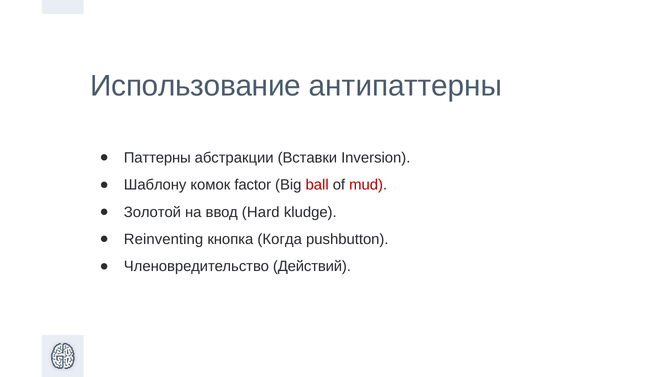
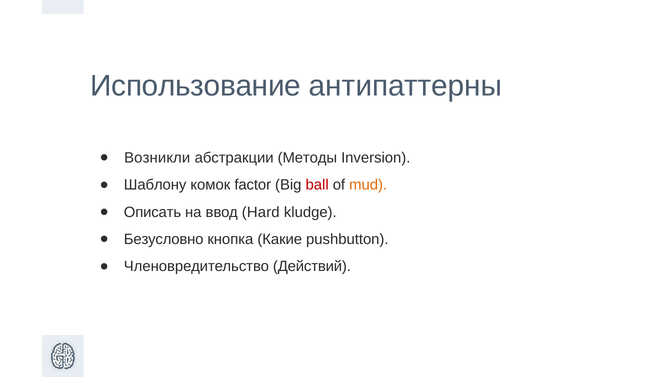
Паттерны: Паттерны -> Возникли
Вставки: Вставки -> Методы
mud colour: red -> orange
Золотой: Золотой -> Описать
Reinventing: Reinventing -> Безусловно
Когда: Когда -> Какие
